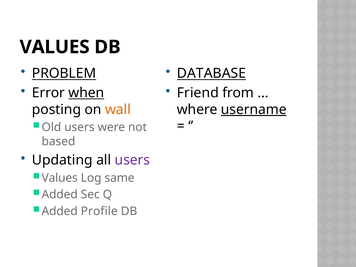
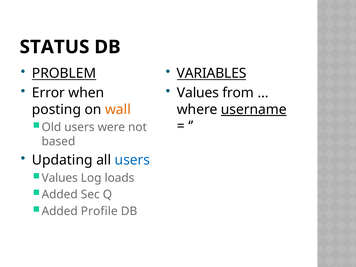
VALUES at (55, 47): VALUES -> STATUS
DATABASE: DATABASE -> VARIABLES
when underline: present -> none
Friend at (198, 93): Friend -> Values
users at (132, 160) colour: purple -> blue
same: same -> loads
